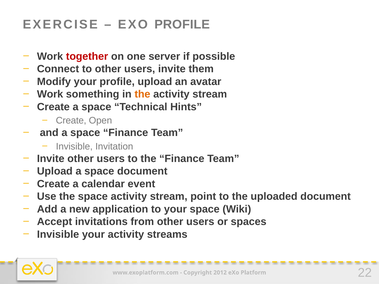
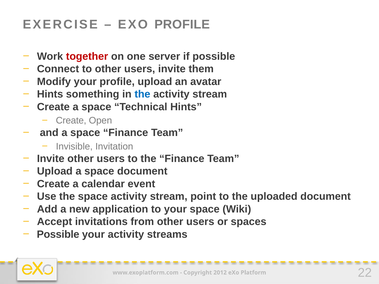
Work at (50, 94): Work -> Hints
the at (142, 94) colour: orange -> blue
Invisible at (58, 235): Invisible -> Possible
